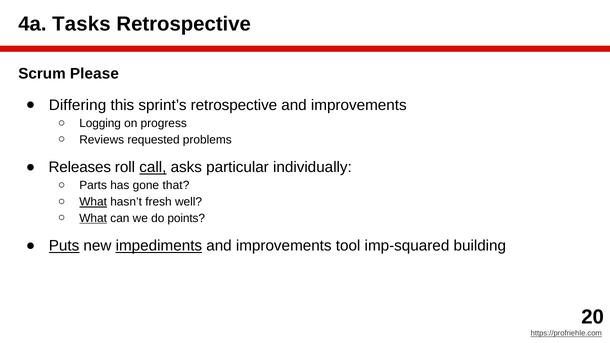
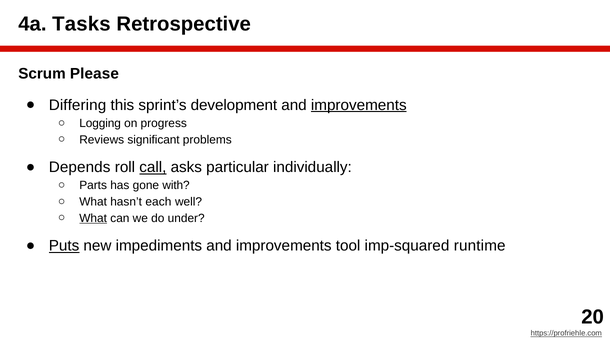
sprint’s retrospective: retrospective -> development
improvements at (359, 105) underline: none -> present
requested: requested -> significant
Releases: Releases -> Depends
that: that -> with
What at (93, 202) underline: present -> none
fresh: fresh -> each
points: points -> under
impediments underline: present -> none
building: building -> runtime
